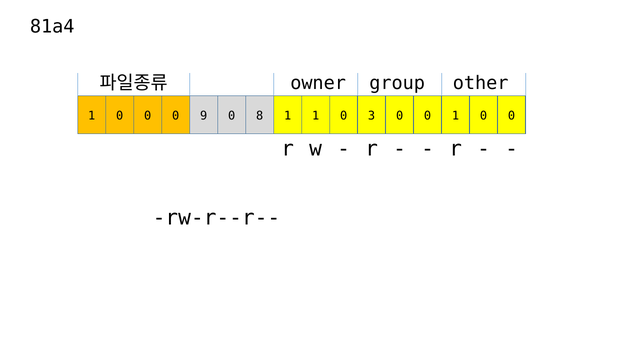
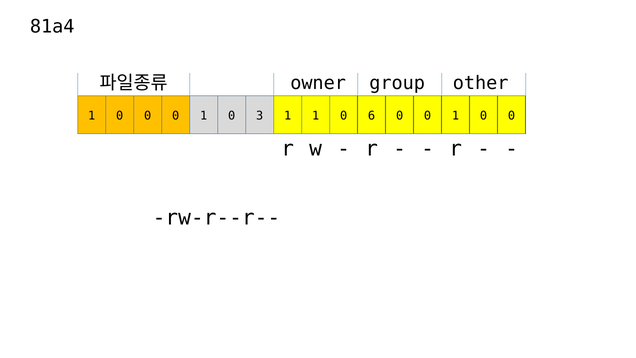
0 0 0 9: 9 -> 1
8: 8 -> 3
3: 3 -> 6
